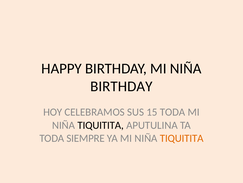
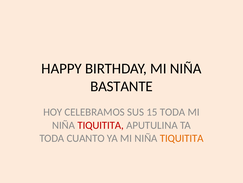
BIRTHDAY at (121, 86): BIRTHDAY -> BASTANTE
TIQUITITA at (101, 125) colour: black -> red
SIEMPRE: SIEMPRE -> CUANTO
